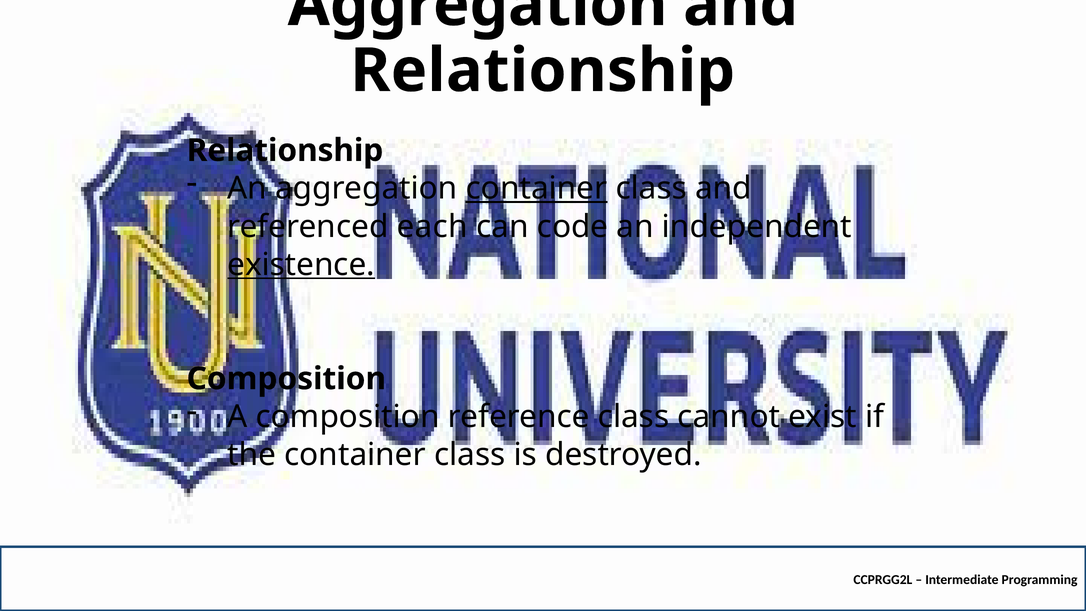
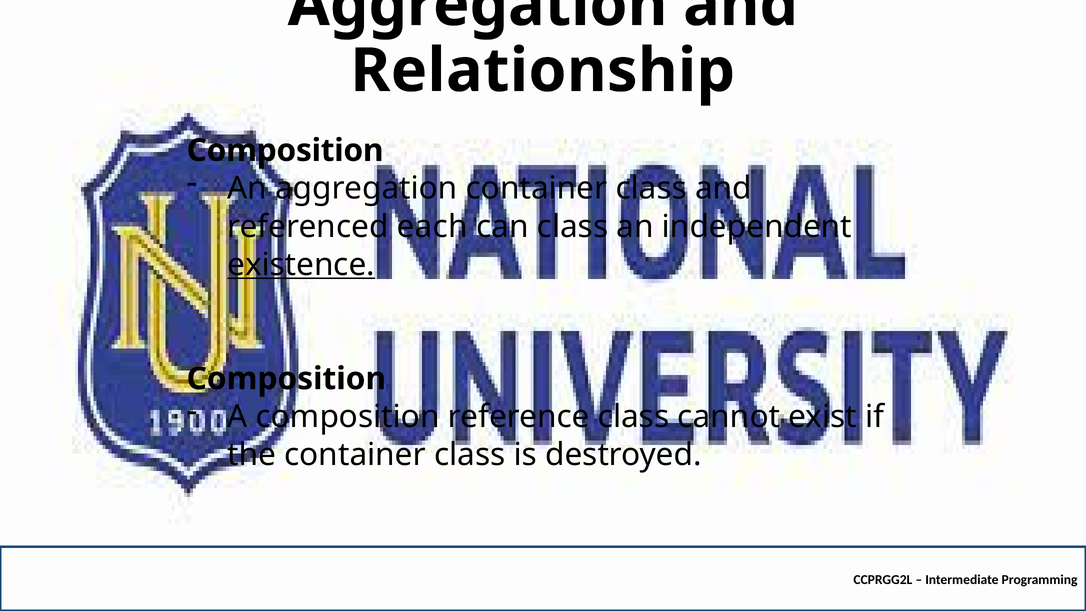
Relationship at (285, 150): Relationship -> Composition
container at (537, 188) underline: present -> none
can code: code -> class
